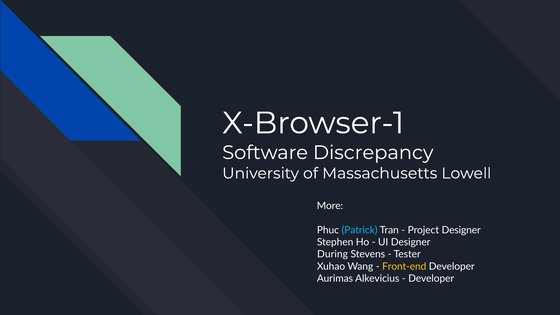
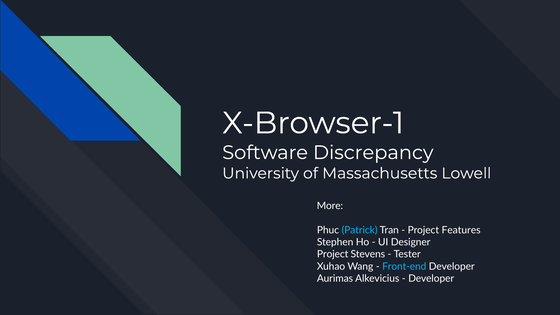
Project Designer: Designer -> Features
During at (333, 254): During -> Project
Front-end colour: yellow -> light blue
